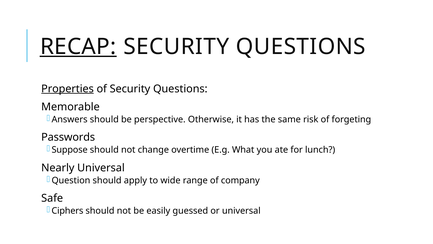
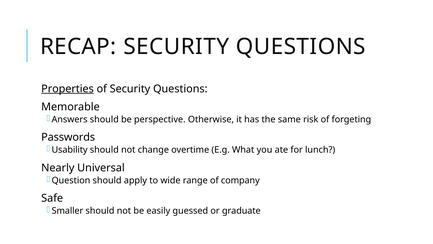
RECAP underline: present -> none
Suppose: Suppose -> Usability
Ciphers: Ciphers -> Smaller
or universal: universal -> graduate
